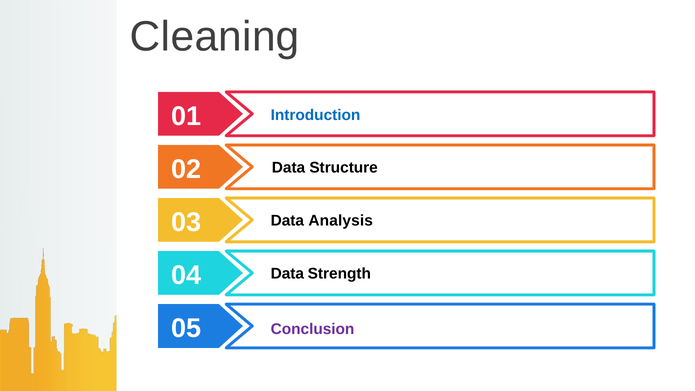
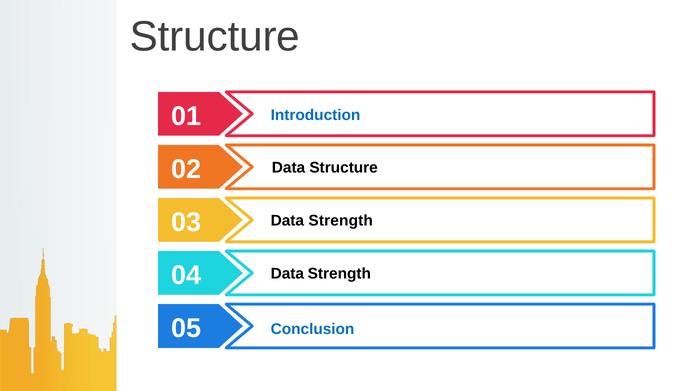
Cleaning at (215, 37): Cleaning -> Structure
03 Data Analysis: Analysis -> Strength
Conclusion colour: purple -> blue
